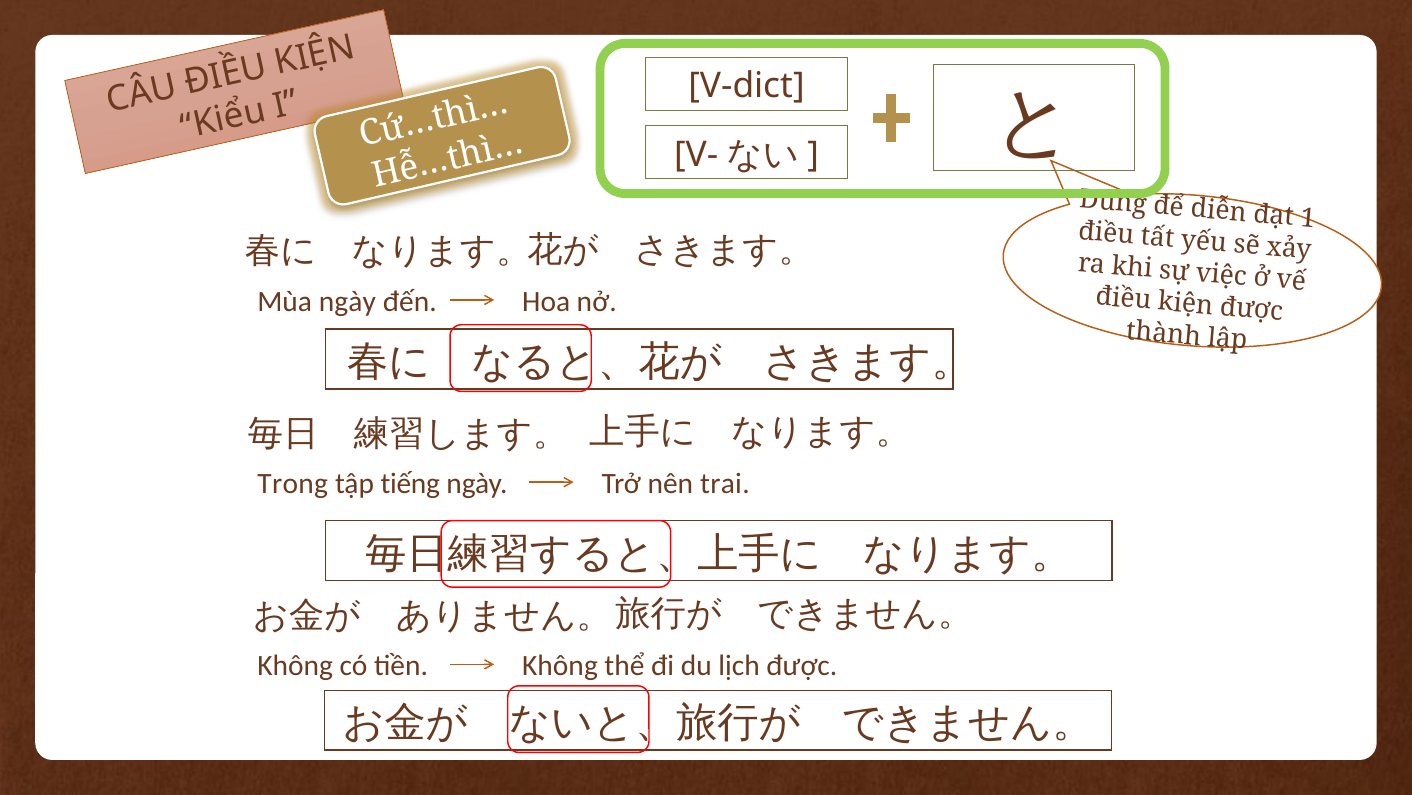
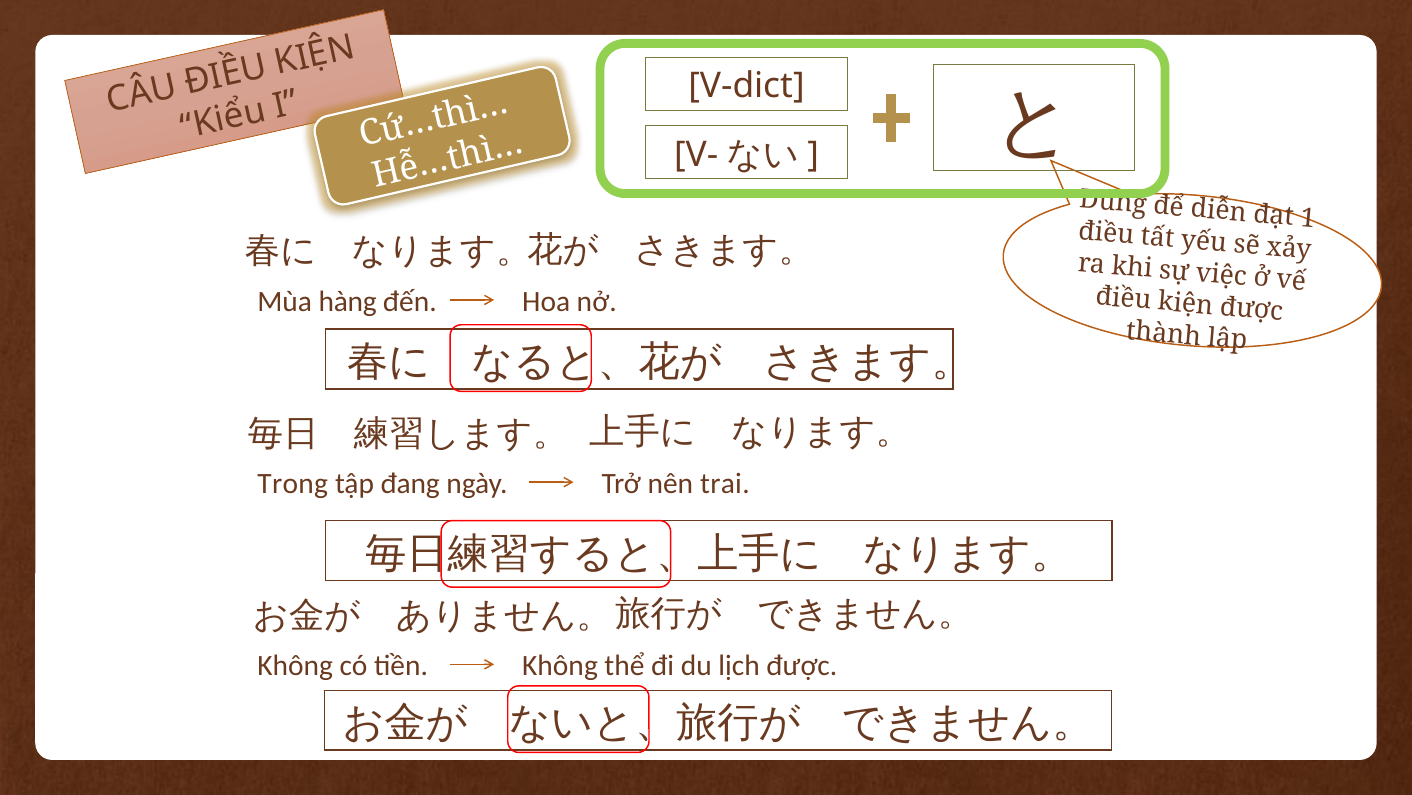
Mùa ngày: ngày -> hàng
tiếng: tiếng -> đang
